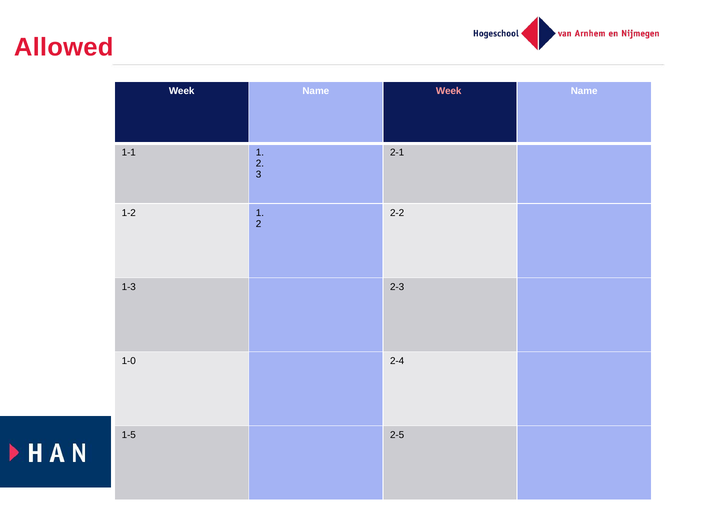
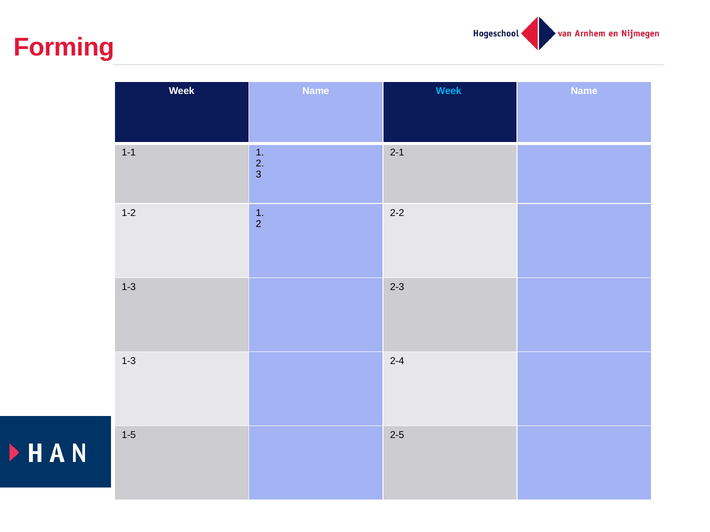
Allowed: Allowed -> Forming
Week at (449, 91) colour: pink -> light blue
1-0 at (129, 361): 1-0 -> 1-3
